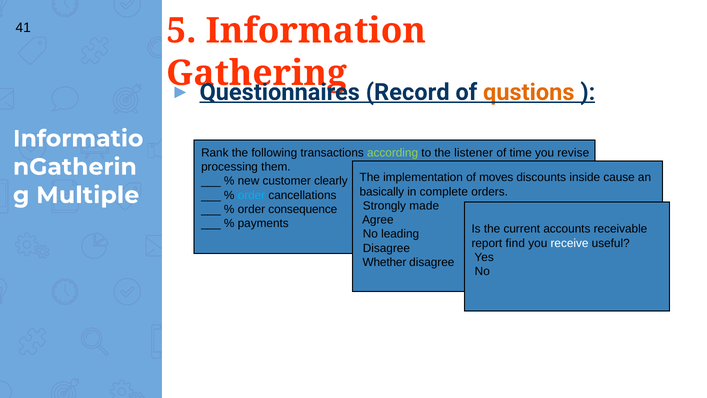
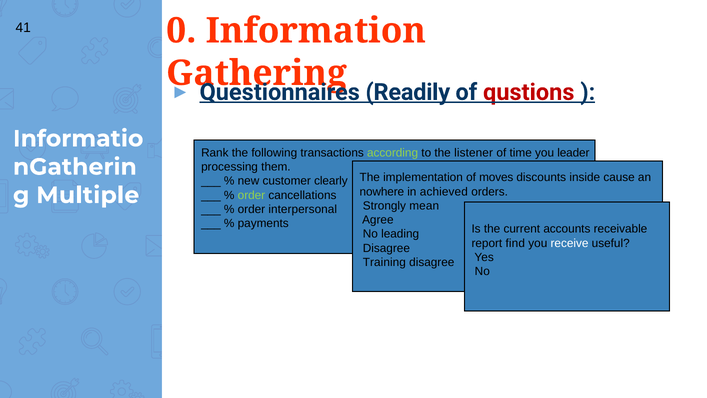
5: 5 -> 0
Record: Record -> Readily
qustions colour: orange -> red
revise: revise -> leader
basically: basically -> nowhere
complete: complete -> achieved
order at (251, 195) colour: light blue -> light green
made: made -> mean
consequence: consequence -> interpersonal
Whether: Whether -> Training
